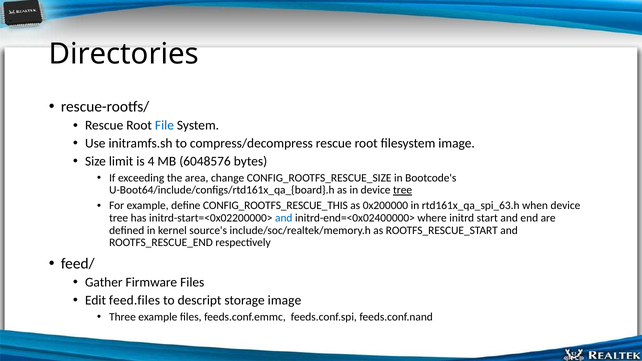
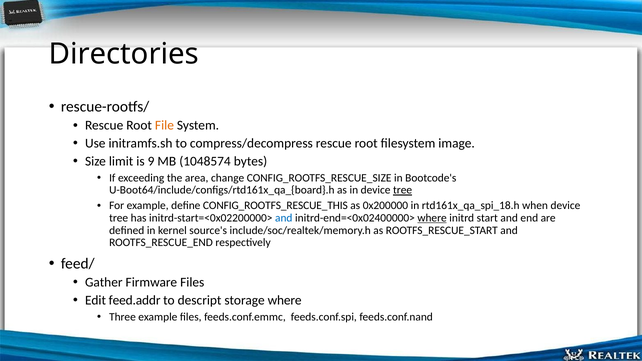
File colour: blue -> orange
4: 4 -> 9
6048576: 6048576 -> 1048574
rtd161x_qa_spi_63.h: rtd161x_qa_spi_63.h -> rtd161x_qa_spi_18.h
where at (432, 218) underline: none -> present
feed.files: feed.files -> feed.addr
storage image: image -> where
